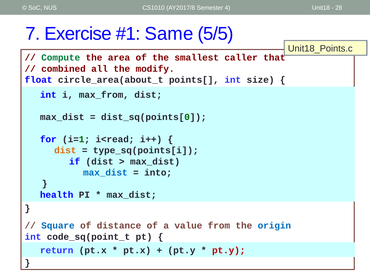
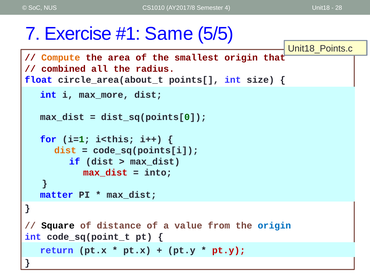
Compute colour: green -> orange
smallest caller: caller -> origin
modify: modify -> radius
max_from: max_from -> max_more
i<read: i<read -> i<this
type_sq(points[i: type_sq(points[i -> code_sq(points[i
max_dist at (105, 172) colour: blue -> red
health: health -> matter
Square colour: blue -> black
